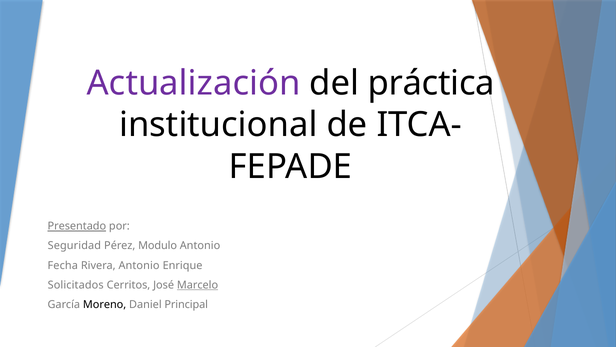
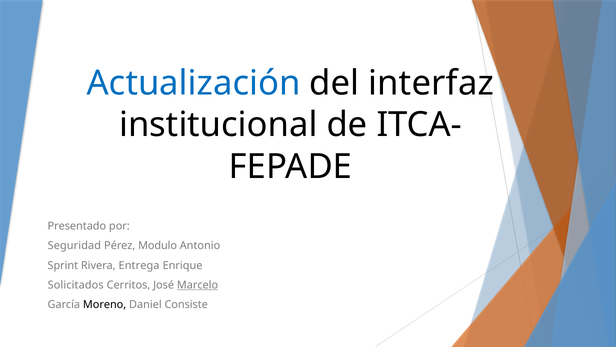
Actualización colour: purple -> blue
práctica: práctica -> interfaz
Presentado underline: present -> none
Fecha: Fecha -> Sprint
Rivera Antonio: Antonio -> Entrega
Principal: Principal -> Consiste
